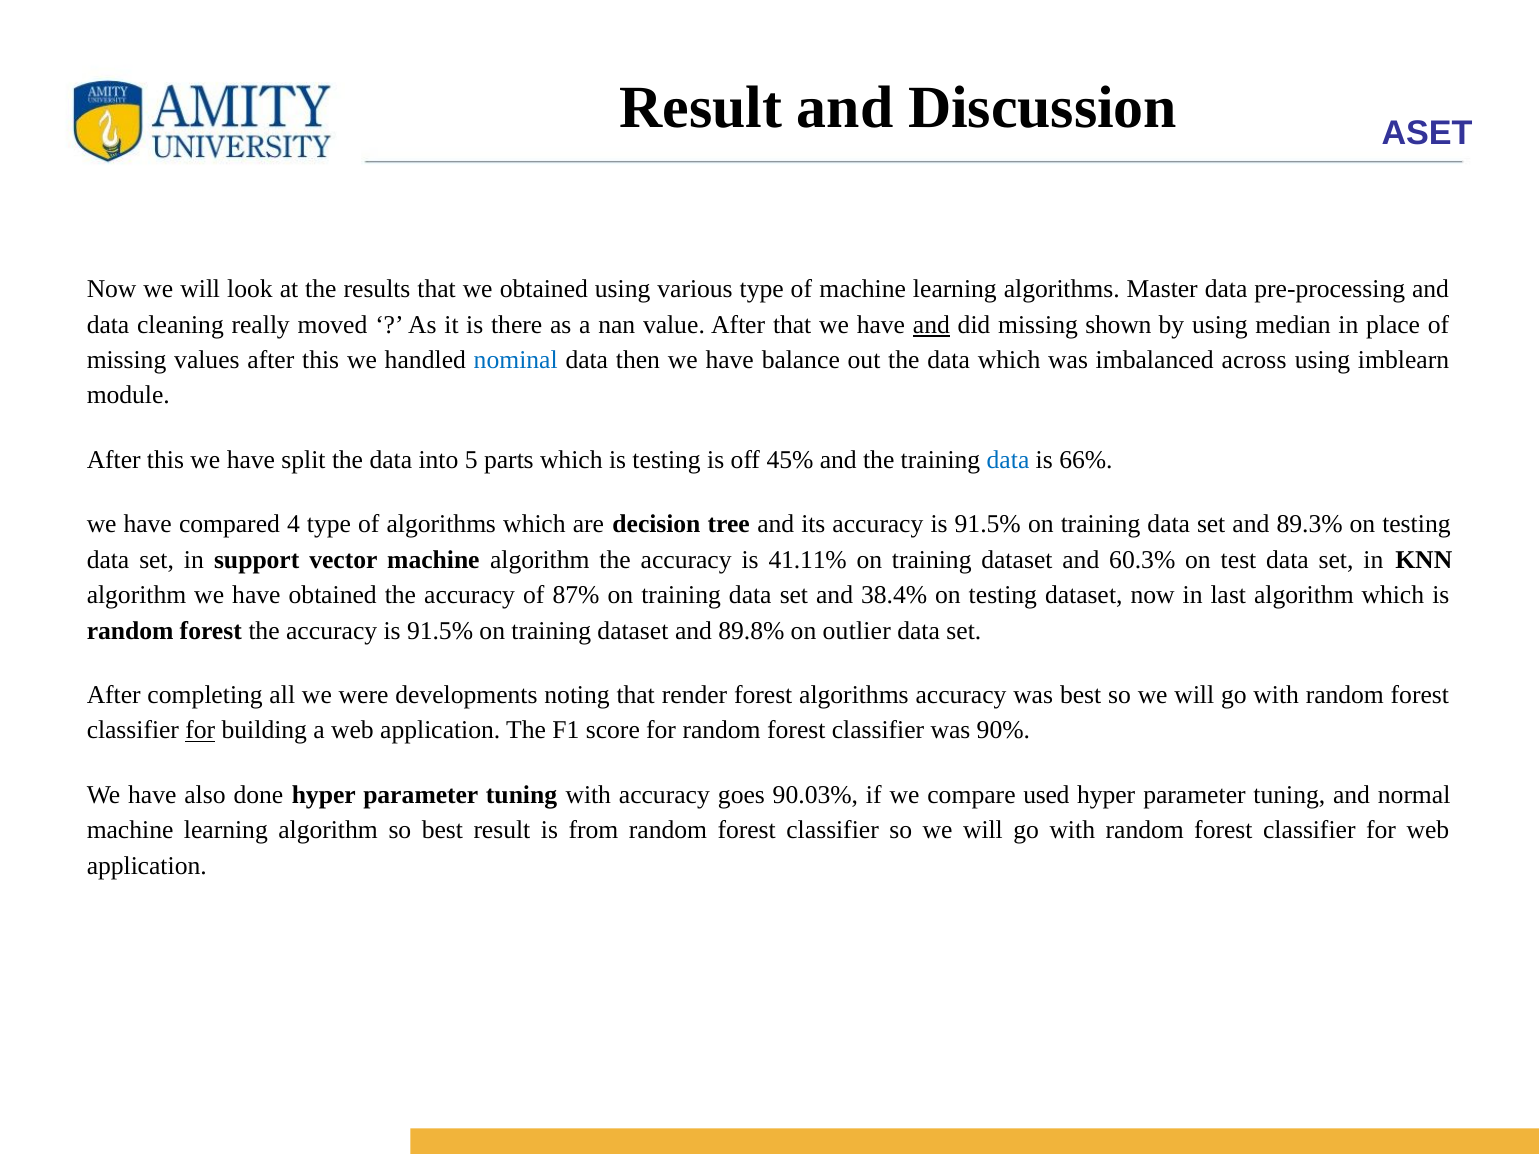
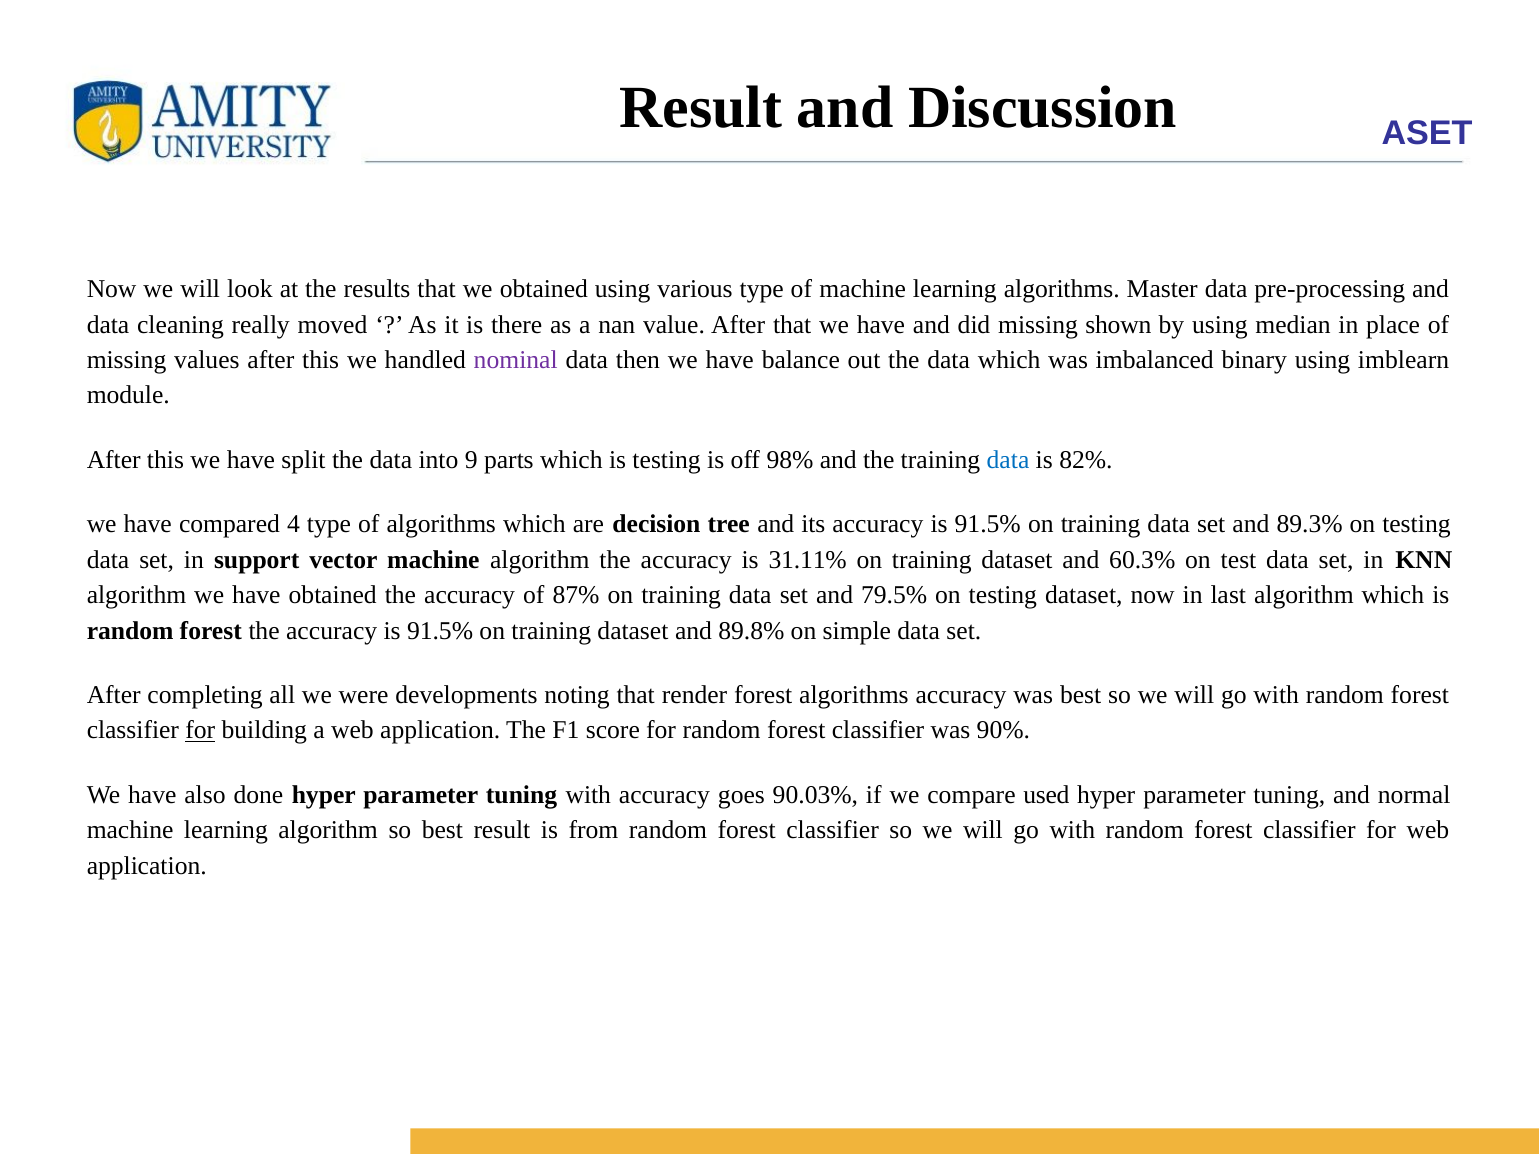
and at (931, 325) underline: present -> none
nominal colour: blue -> purple
across: across -> binary
5: 5 -> 9
45%: 45% -> 98%
66%: 66% -> 82%
41.11%: 41.11% -> 31.11%
38.4%: 38.4% -> 79.5%
outlier: outlier -> simple
